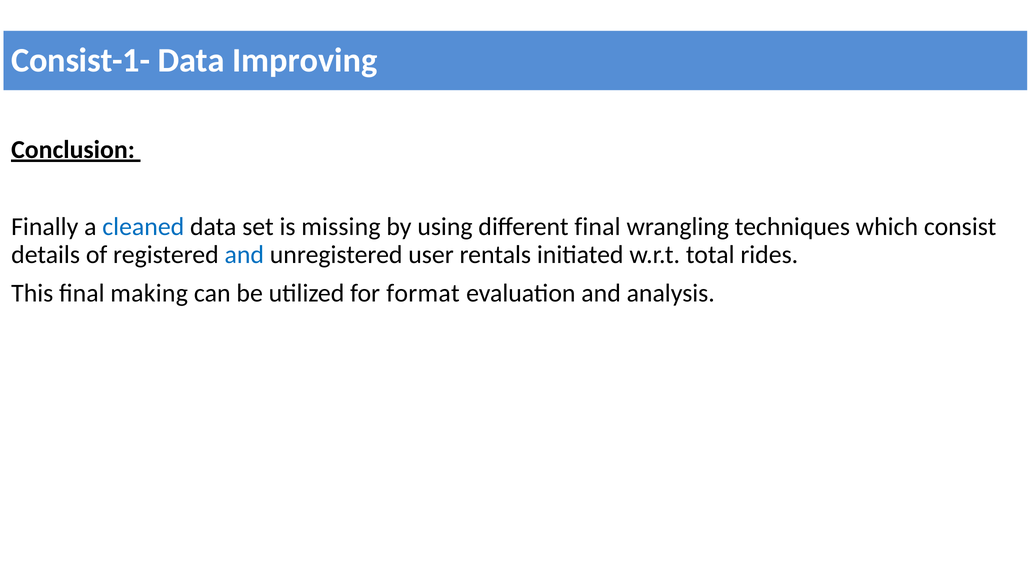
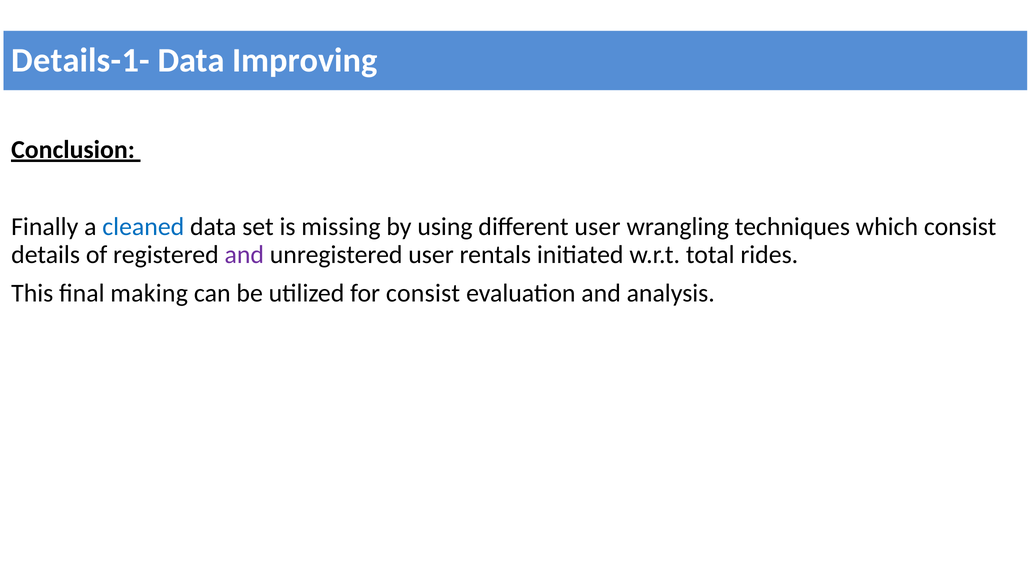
Consist-1-: Consist-1- -> Details-1-
different final: final -> user
and at (244, 255) colour: blue -> purple
for format: format -> consist
